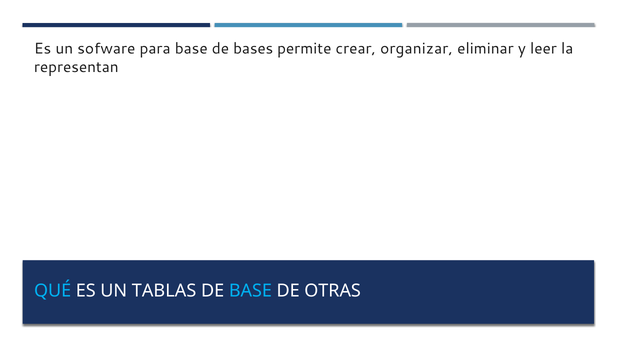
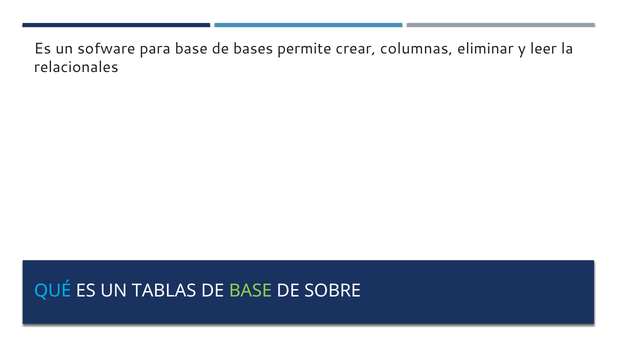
organizar: organizar -> columnas
representan: representan -> relacionales
BASE at (250, 291) colour: light blue -> light green
OTRAS: OTRAS -> SOBRE
